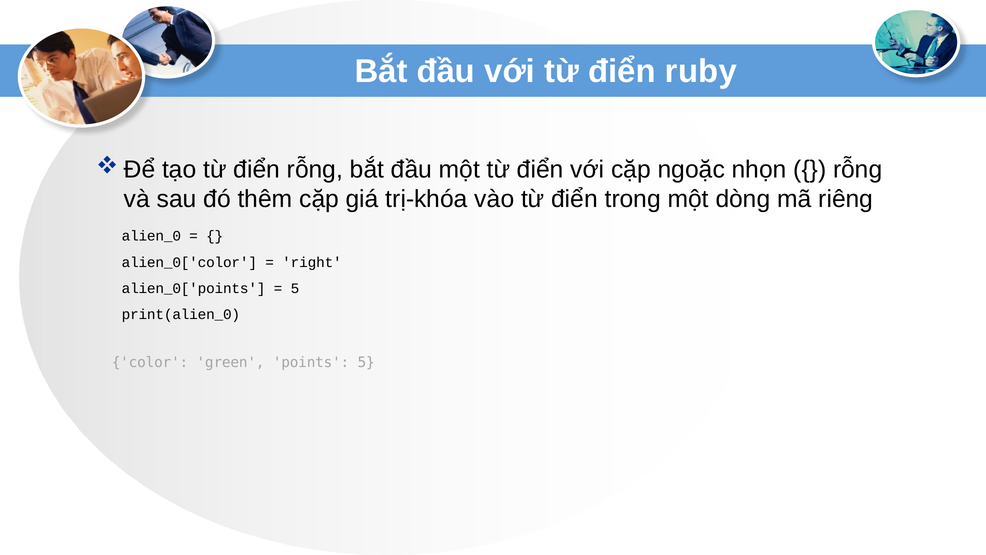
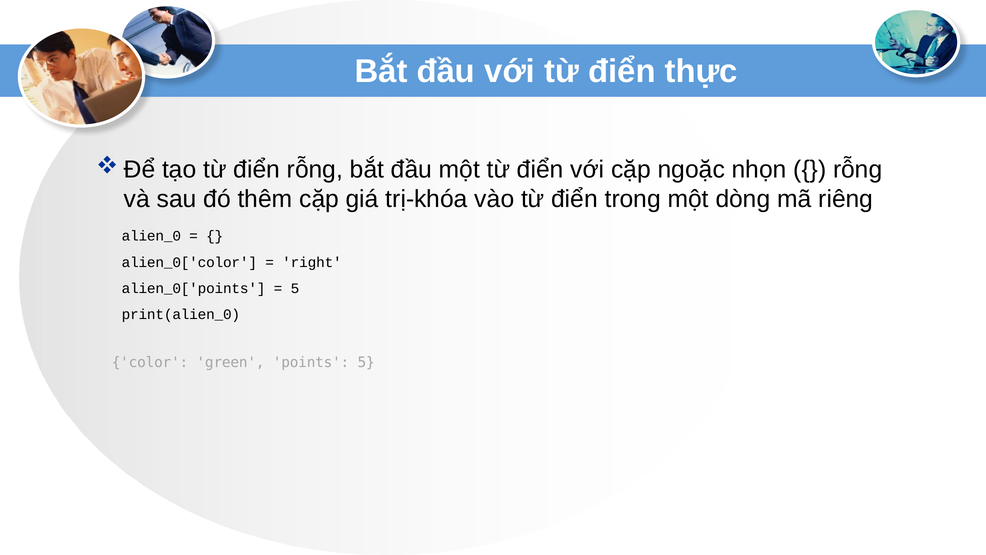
ruby: ruby -> thực
